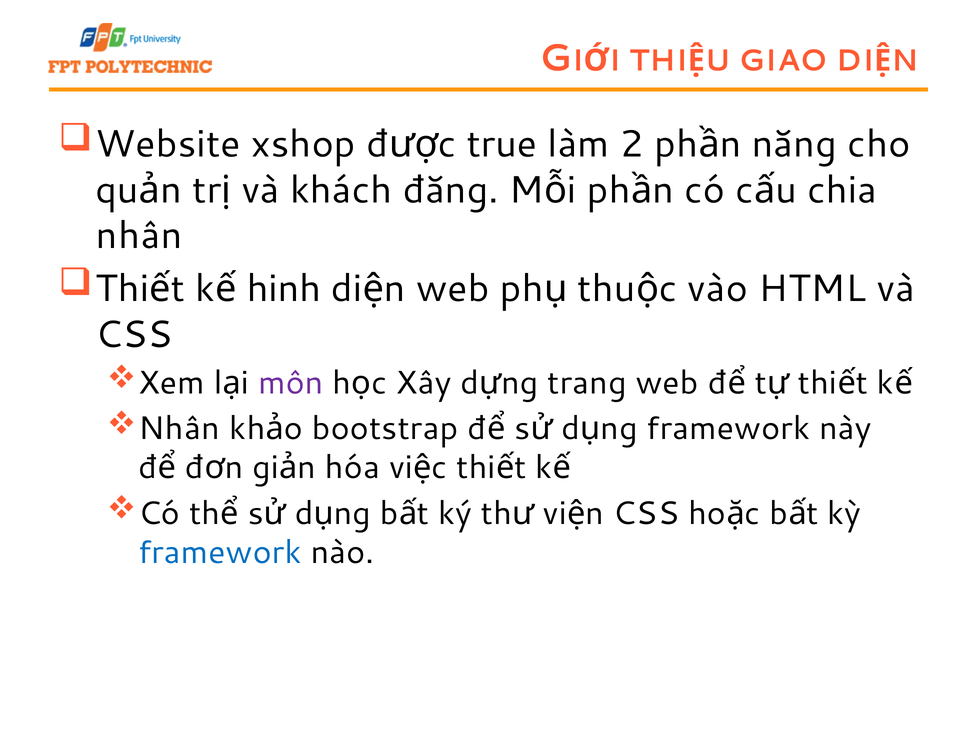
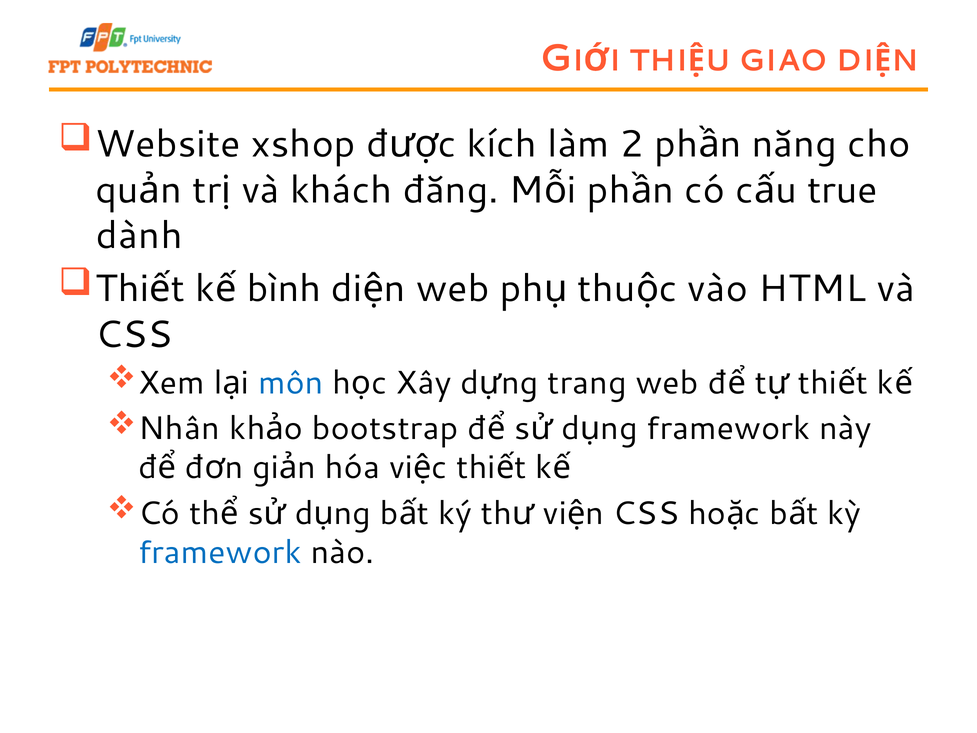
true: true -> kích
chia: chia -> true
nhân at (139, 236): nhân -> dành
hinh: hinh -> bình
môn colour: purple -> blue
